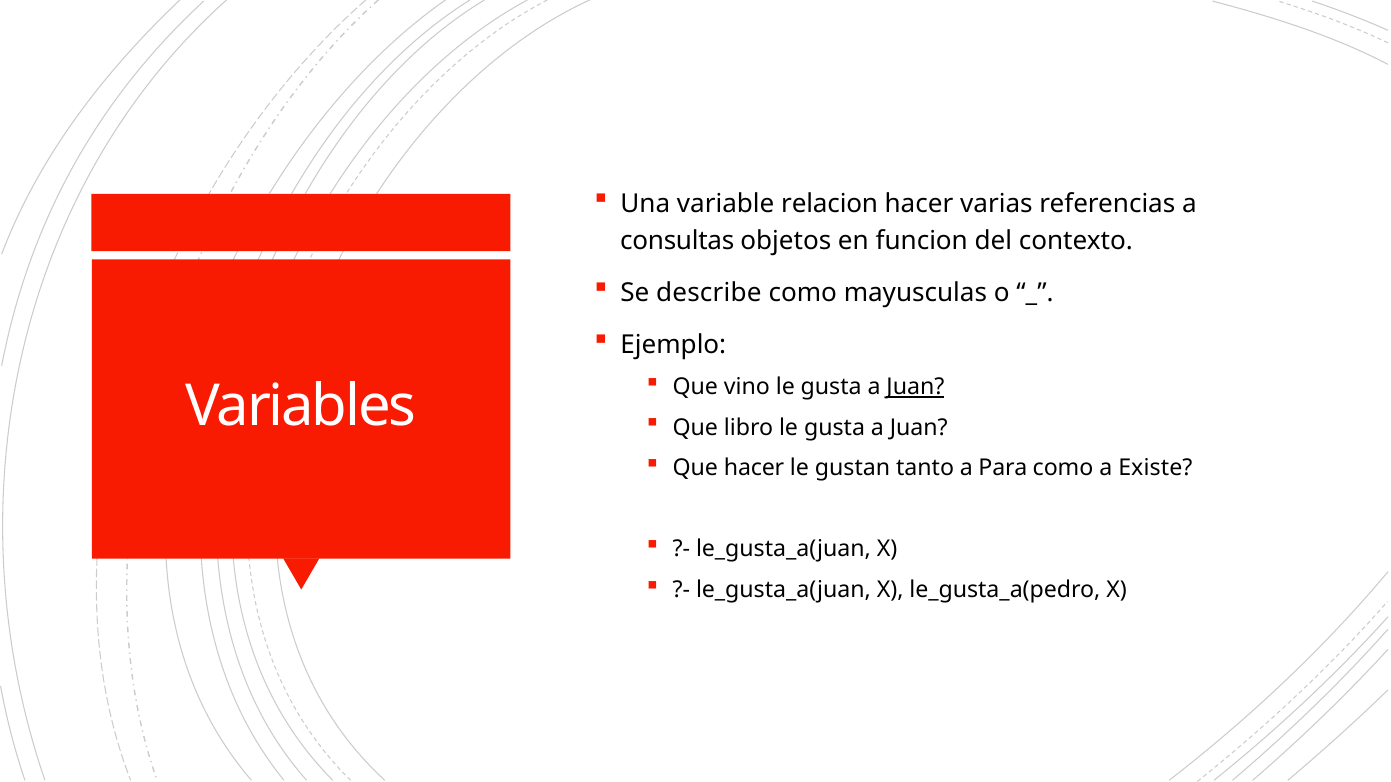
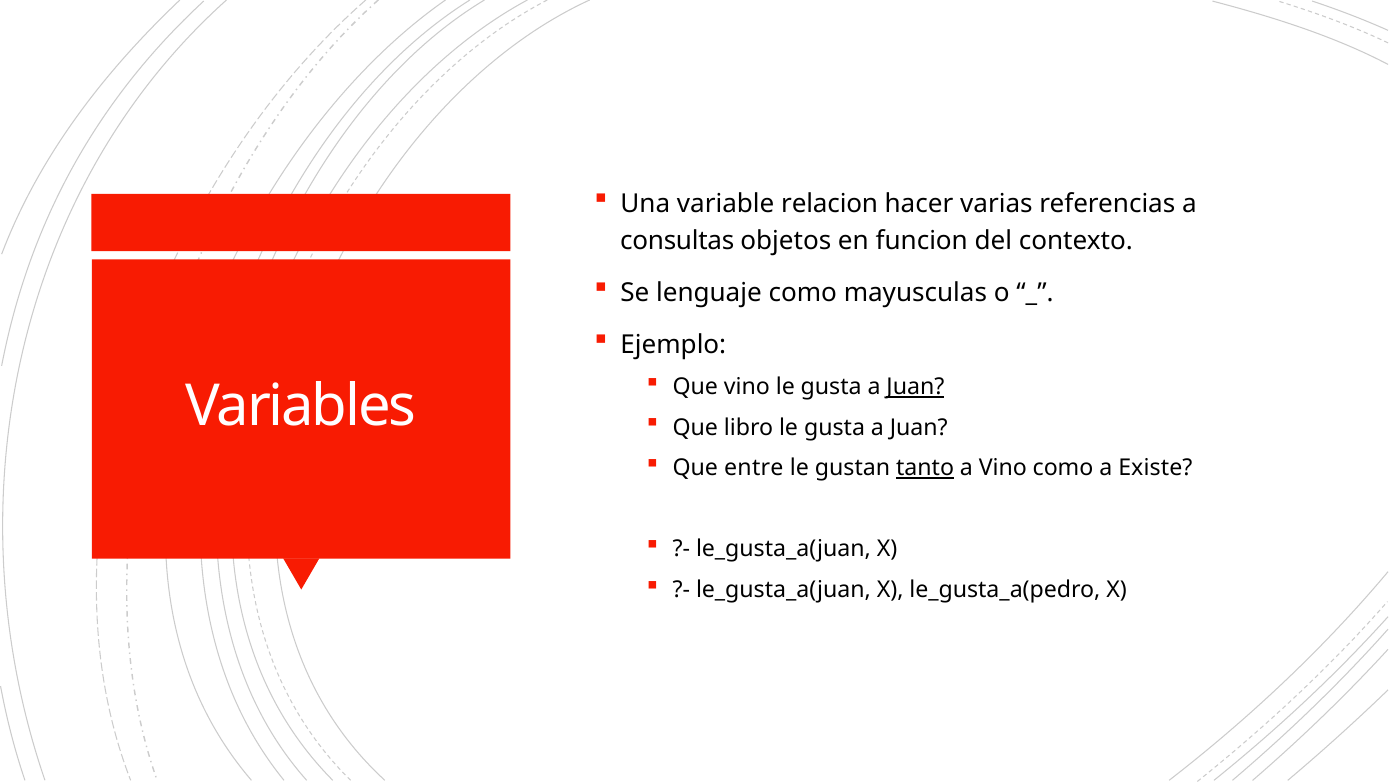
describe: describe -> lenguaje
Que hacer: hacer -> entre
tanto underline: none -> present
a Para: Para -> Vino
